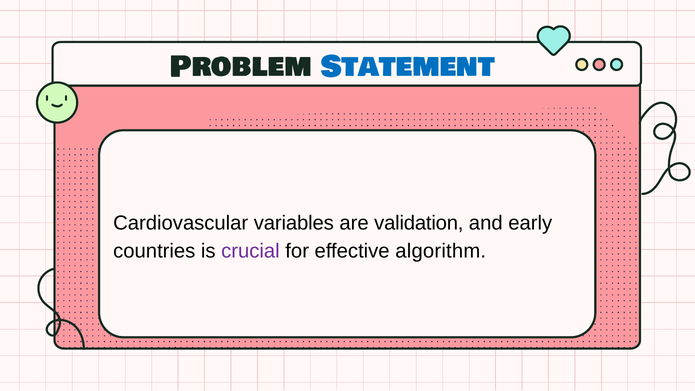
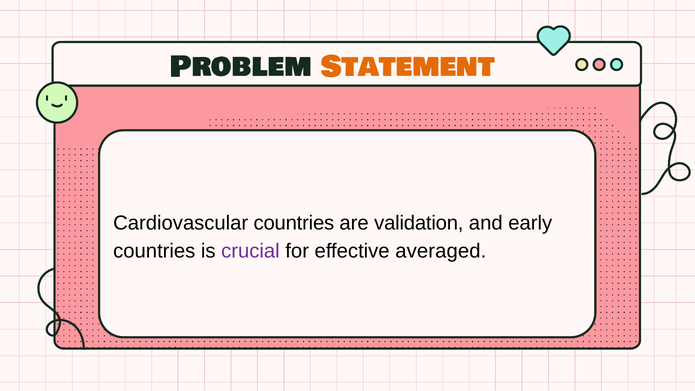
Statement colour: blue -> orange
Cardiovascular variables: variables -> countries
algorithm: algorithm -> averaged
